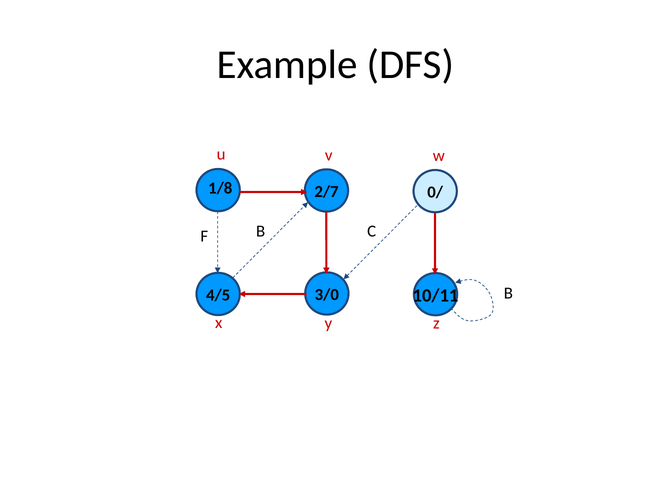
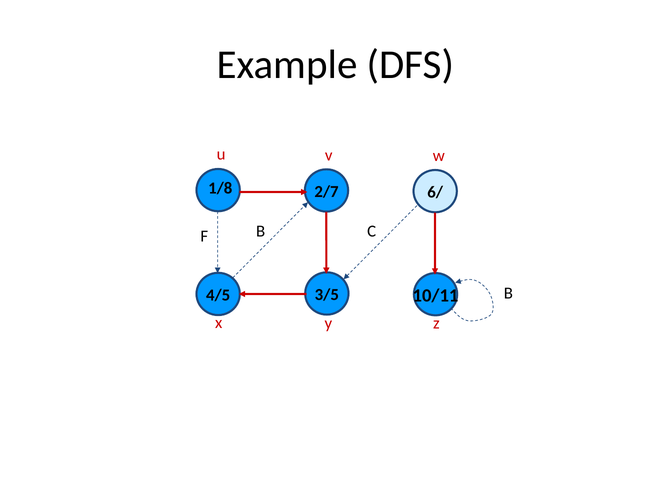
0/: 0/ -> 6/
3/0: 3/0 -> 3/5
